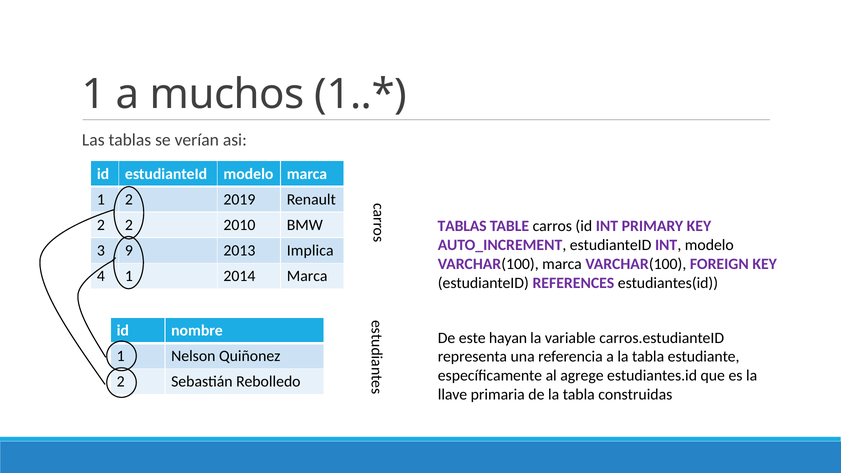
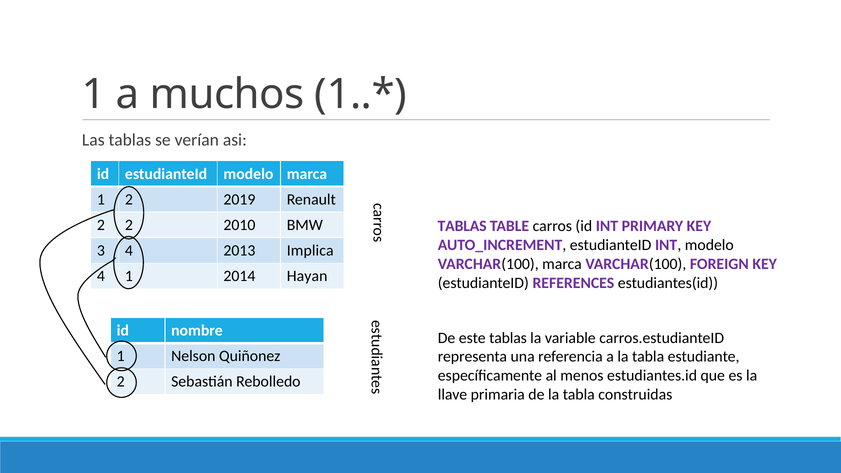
3 9: 9 -> 4
2014 Marca: Marca -> Hayan
este hayan: hayan -> tablas
agrege: agrege -> menos
